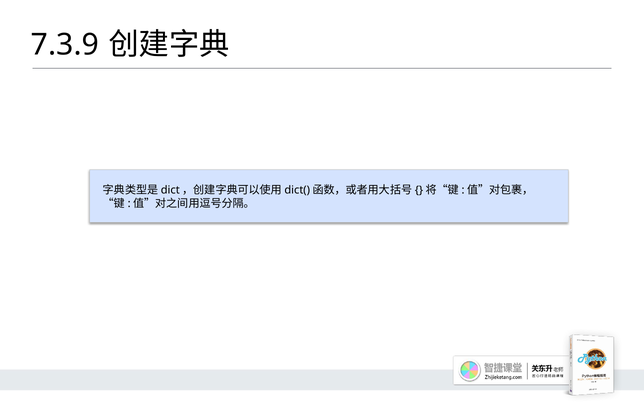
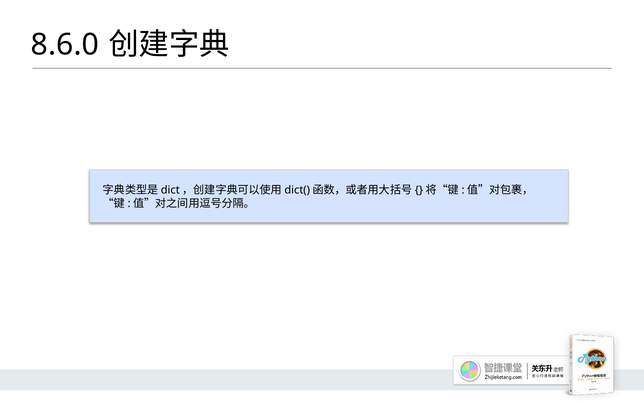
7.3.9: 7.3.9 -> 8.6.0
